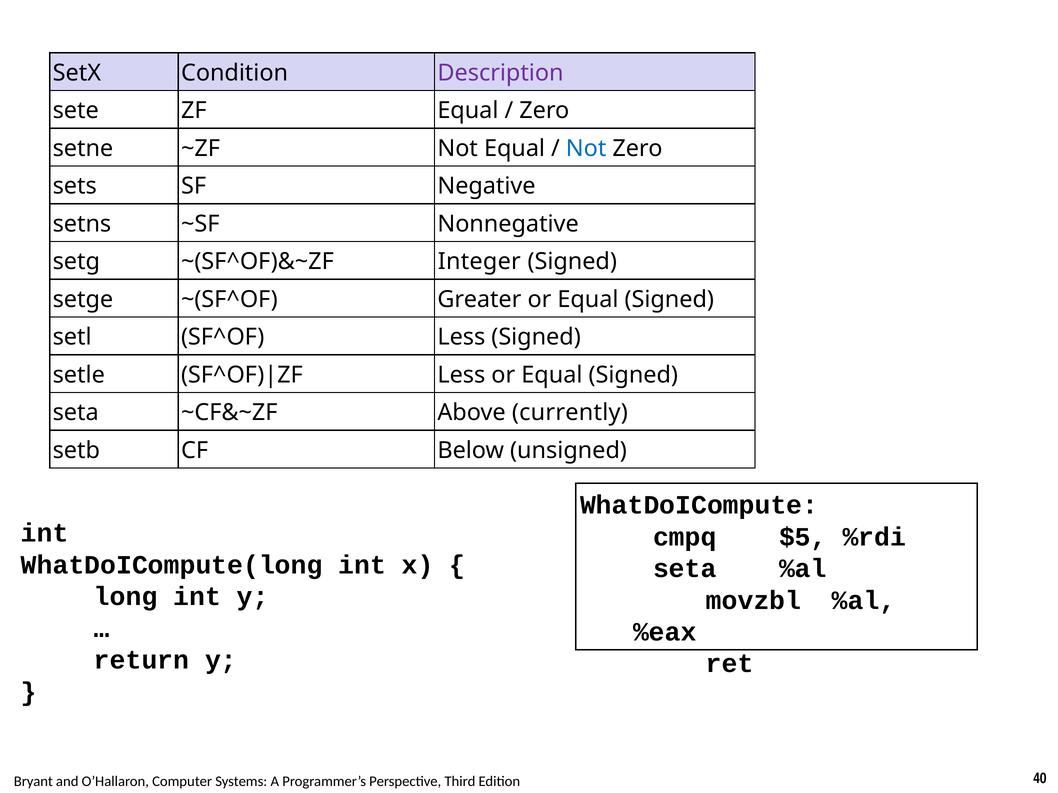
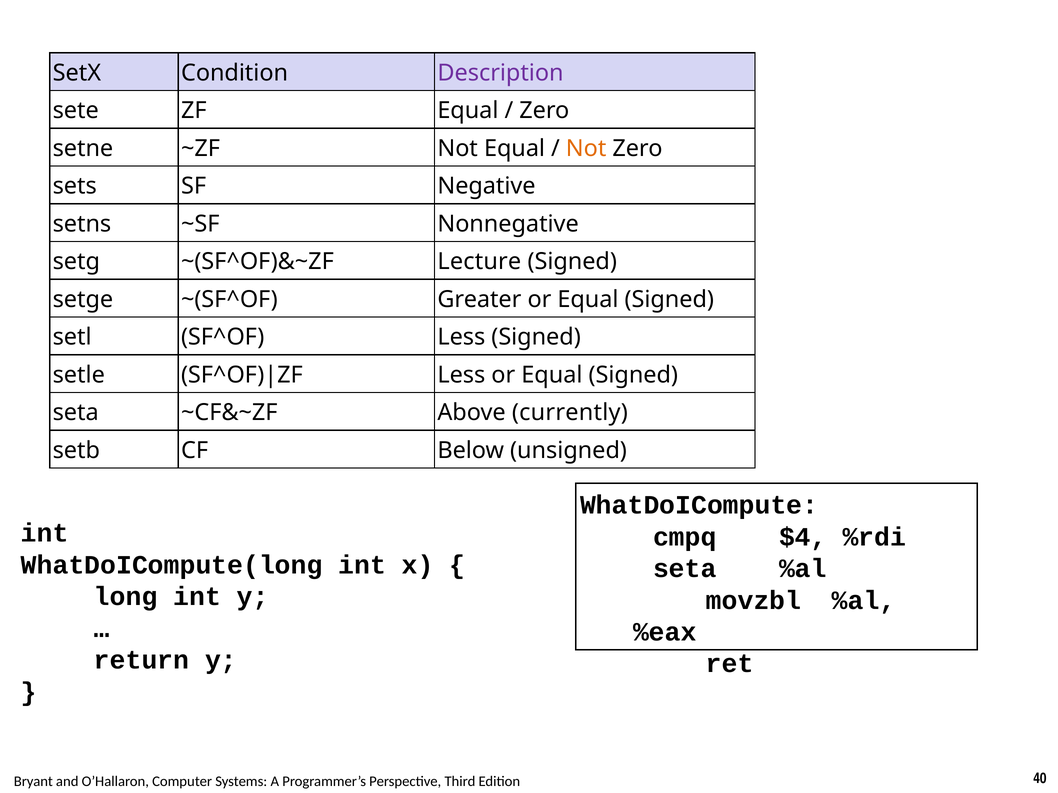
Not at (586, 148) colour: blue -> orange
Integer: Integer -> Lecture
$5: $5 -> $4
